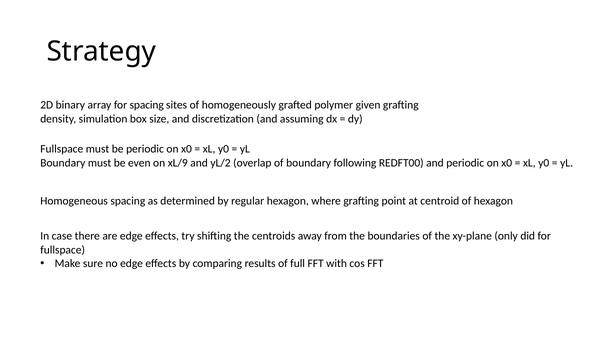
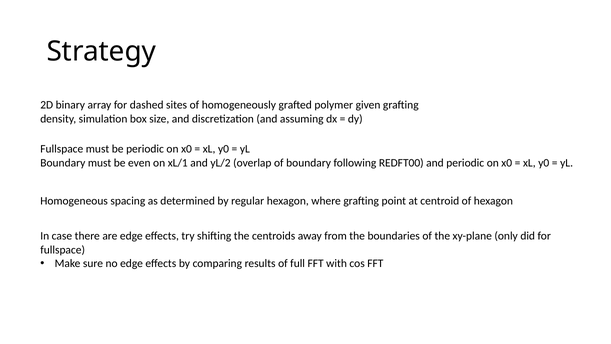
for spacing: spacing -> dashed
xL/9: xL/9 -> xL/1
